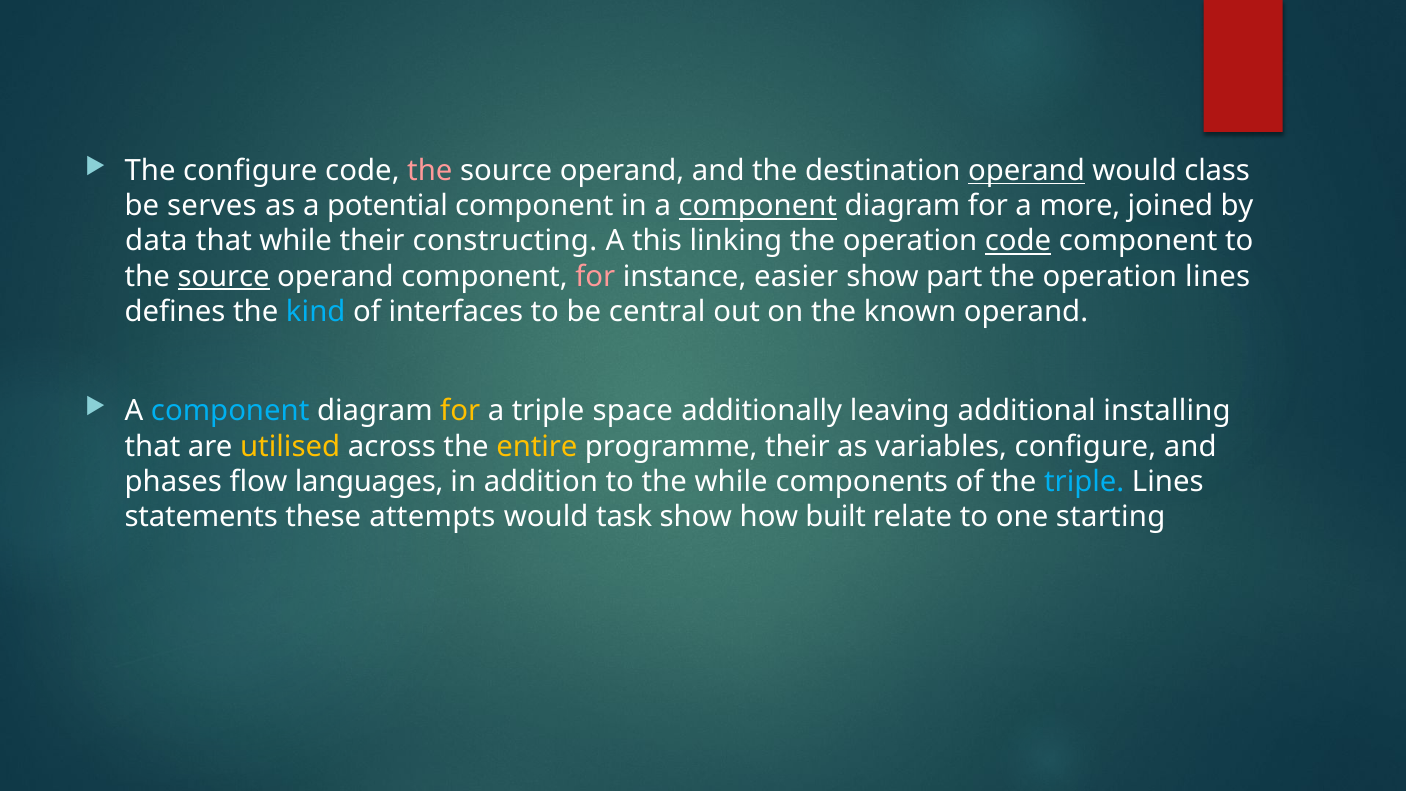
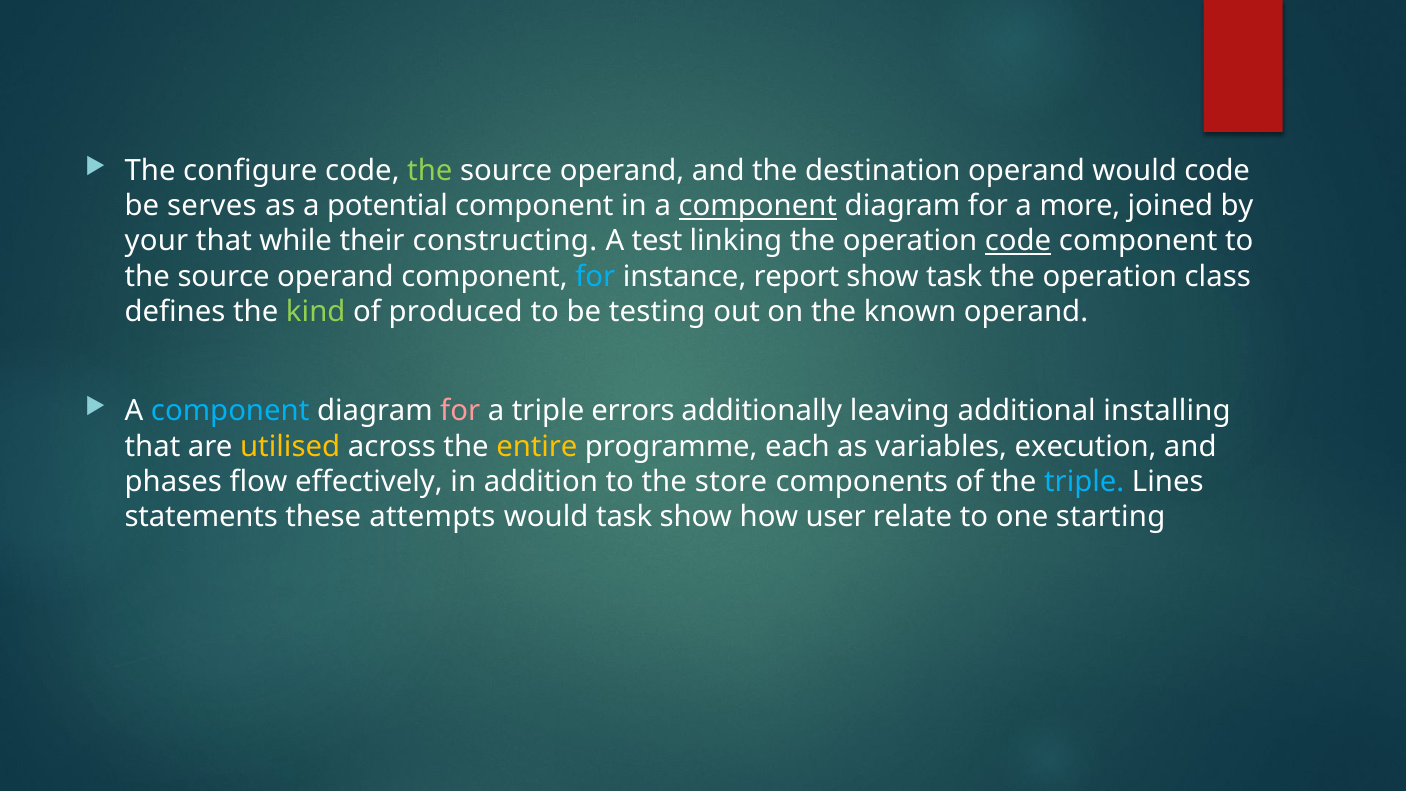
the at (430, 171) colour: pink -> light green
operand at (1026, 171) underline: present -> none
would class: class -> code
data: data -> your
this: this -> test
source at (224, 276) underline: present -> none
for at (595, 276) colour: pink -> light blue
easier: easier -> report
show part: part -> task
operation lines: lines -> class
kind colour: light blue -> light green
interfaces: interfaces -> produced
central: central -> testing
for at (460, 411) colour: yellow -> pink
space: space -> errors
programme their: their -> each
variables configure: configure -> execution
languages: languages -> effectively
the while: while -> store
built: built -> user
